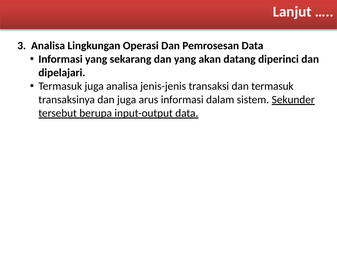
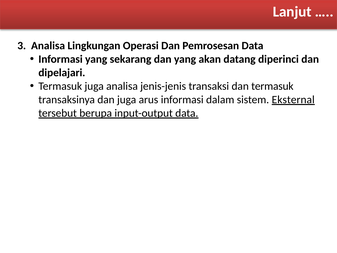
Sekunder: Sekunder -> Eksternal
